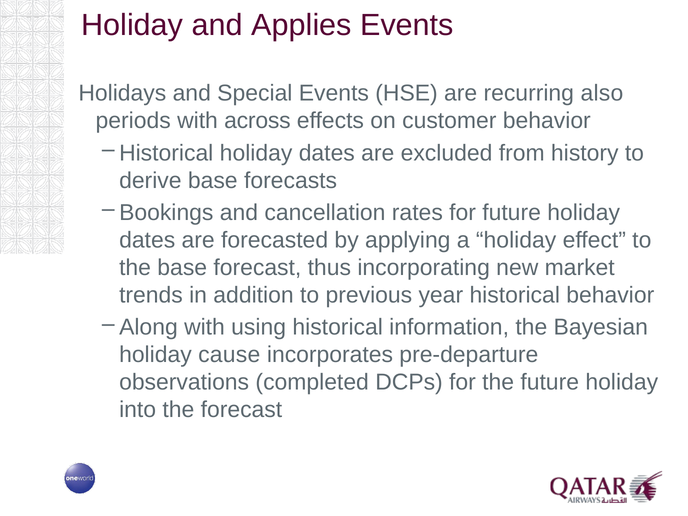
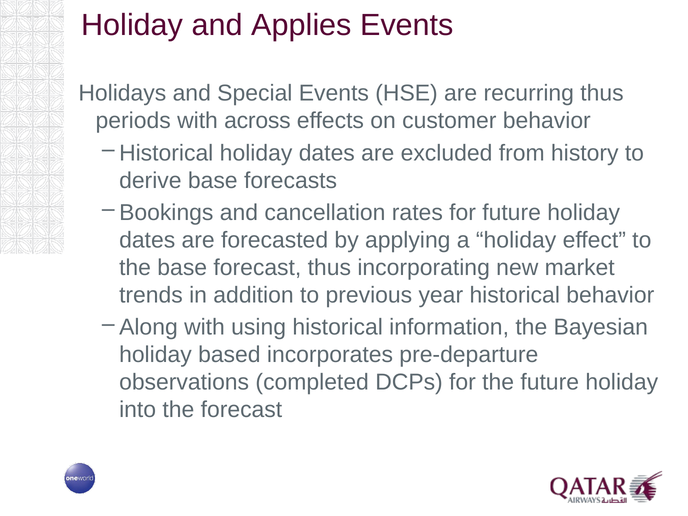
recurring also: also -> thus
cause: cause -> based
